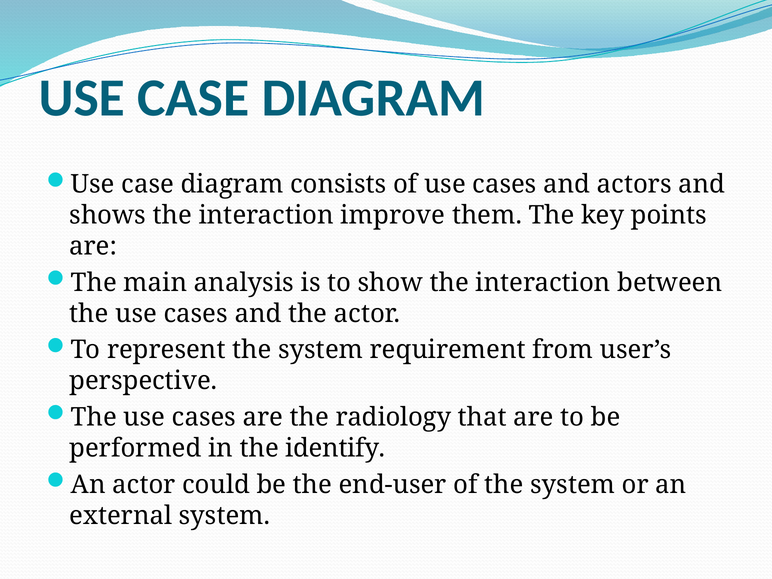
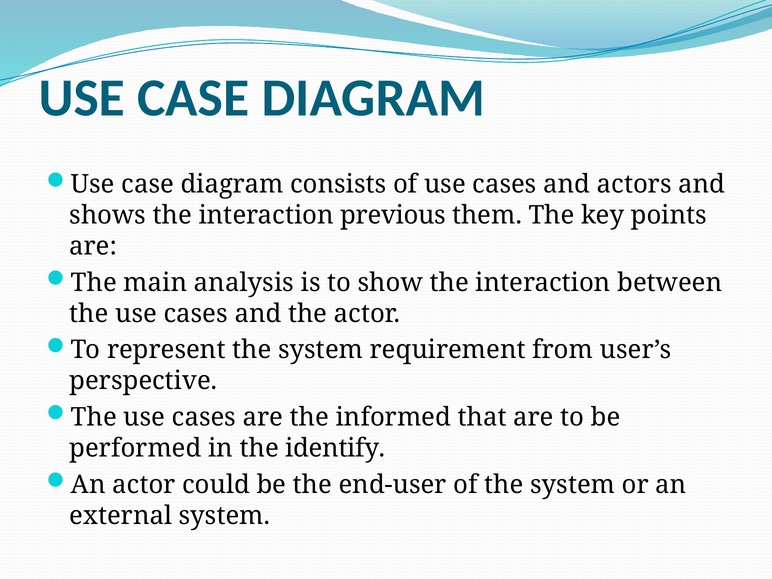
improve: improve -> previous
radiology: radiology -> informed
